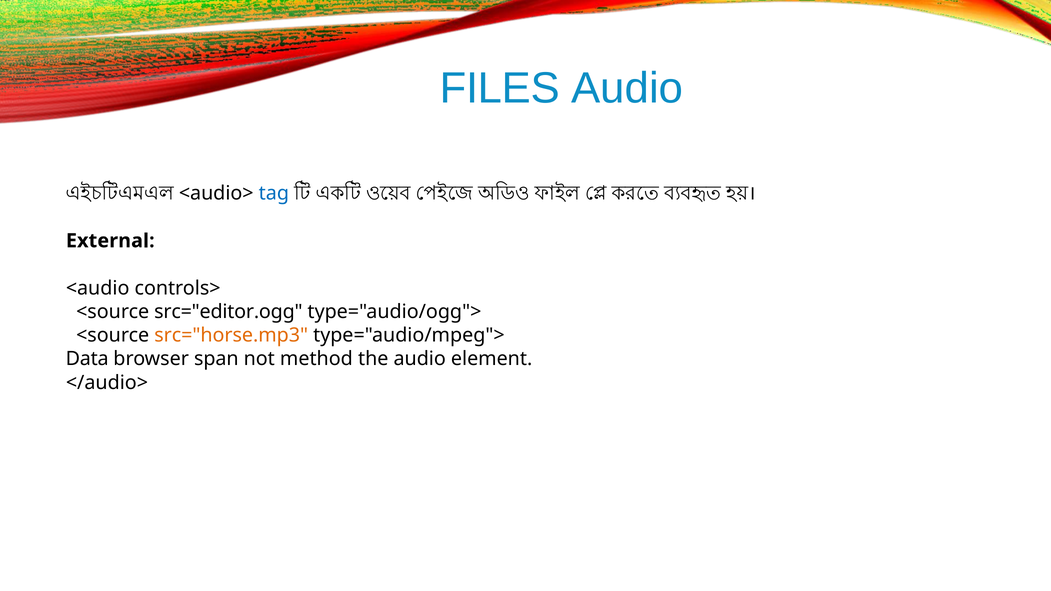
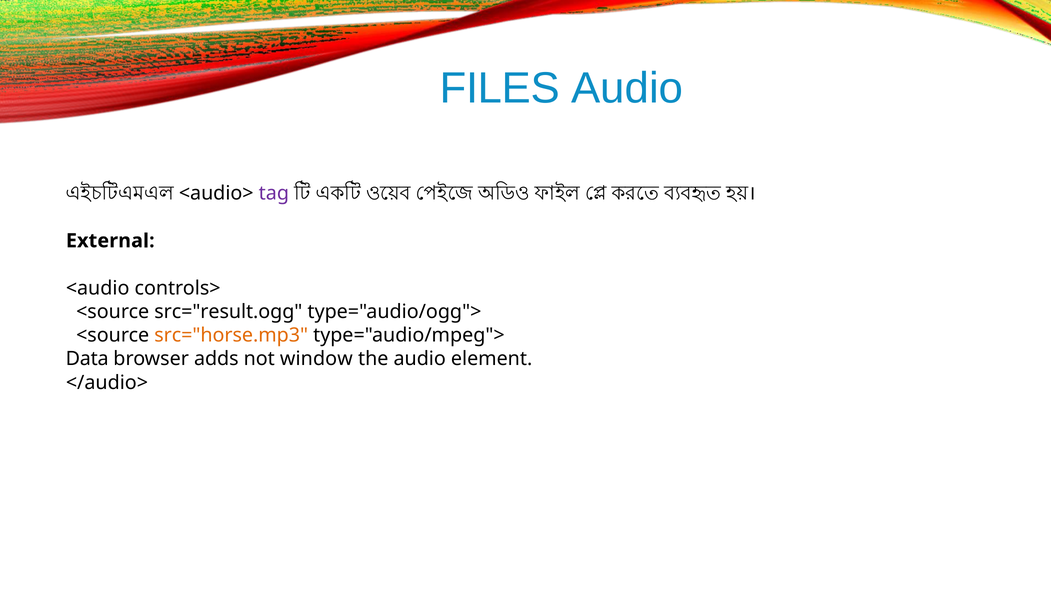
tag colour: blue -> purple
src="editor.ogg: src="editor.ogg -> src="result.ogg
span: span -> adds
method: method -> window
